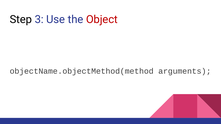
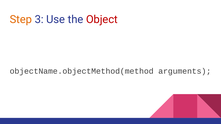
Step colour: black -> orange
